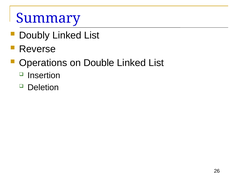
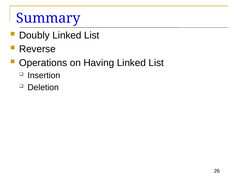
Double: Double -> Having
